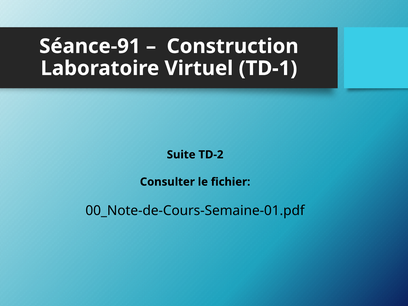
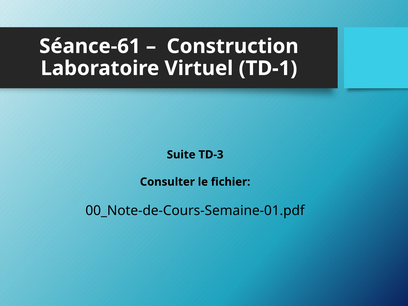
Séance-91: Séance-91 -> Séance-61
TD-2: TD-2 -> TD-3
